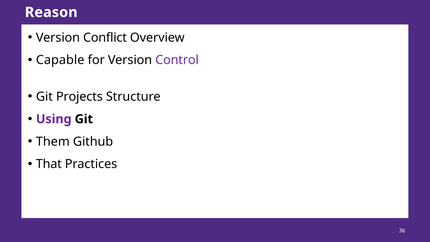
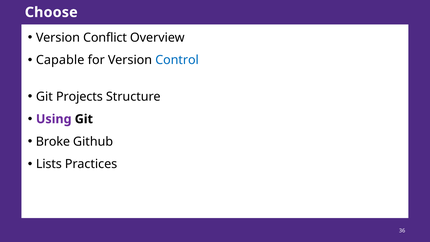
Reason: Reason -> Choose
Control colour: purple -> blue
Them: Them -> Broke
That: That -> Lists
